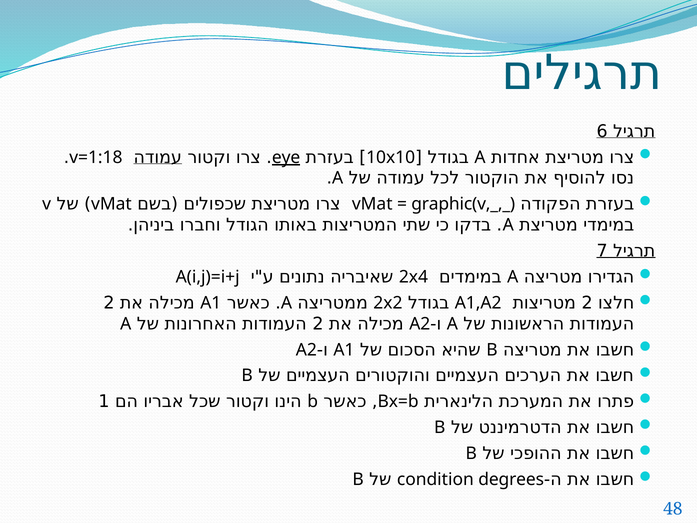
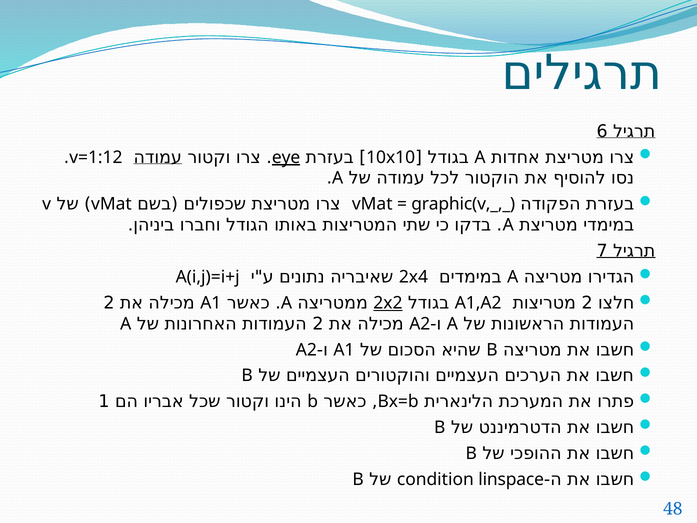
v=1:18: v=1:18 -> v=1:12
2x2 underline: none -> present
degrees: degrees -> linspace
